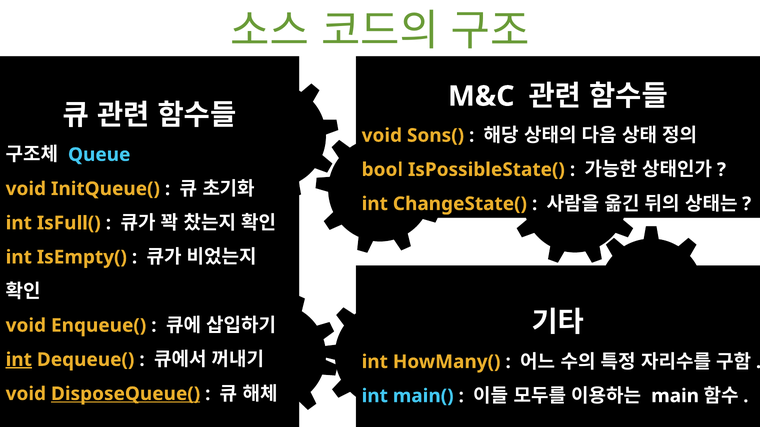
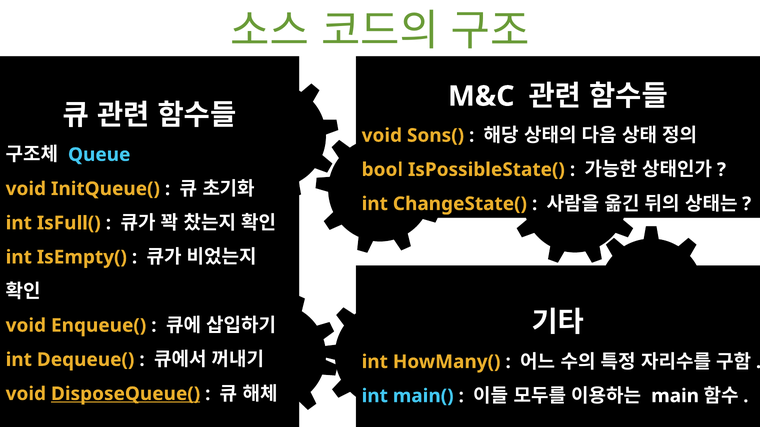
int at (19, 360) underline: present -> none
